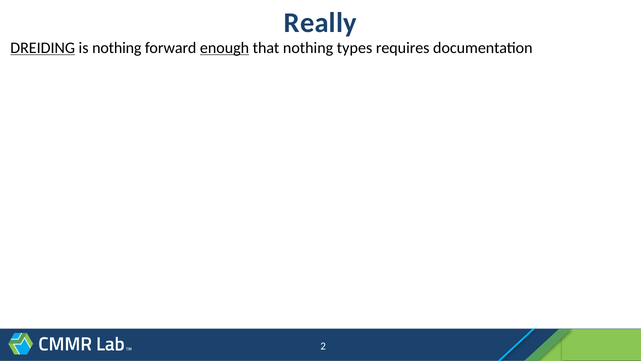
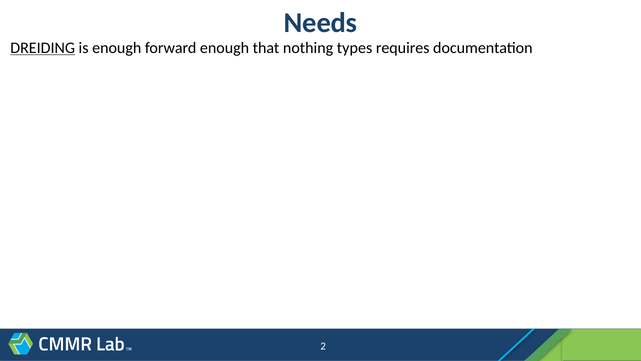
Really: Really -> Needs
is nothing: nothing -> enough
enough at (225, 48) underline: present -> none
